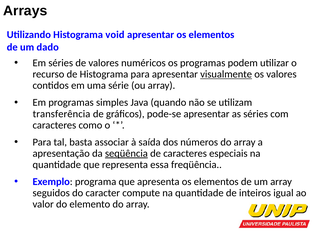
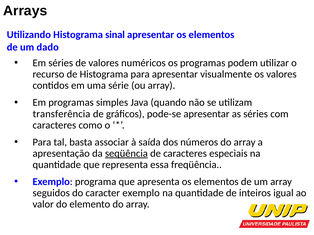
void: void -> sinal
visualmente underline: present -> none
caracter compute: compute -> exemplo
